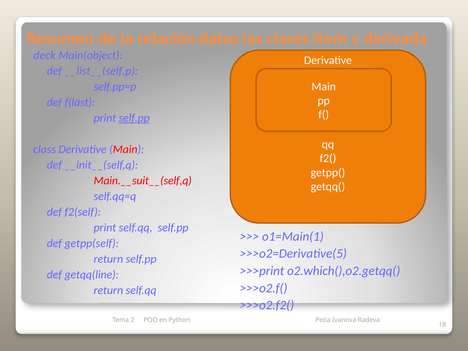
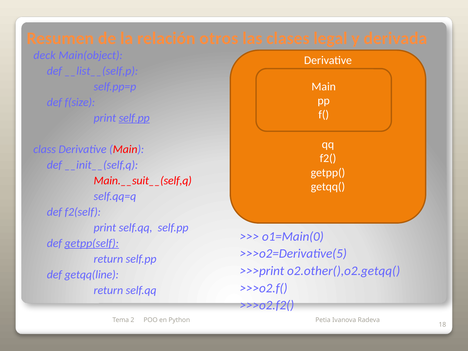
datos: datos -> otros
item: item -> legal
f(last: f(last -> f(size
o1=Main(1: o1=Main(1 -> o1=Main(0
getpp(self underline: none -> present
o2.which(),o2.getqq(: o2.which(),o2.getqq( -> o2.other(),o2.getqq(
